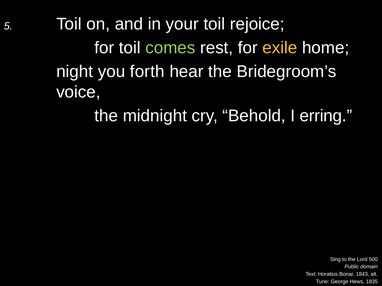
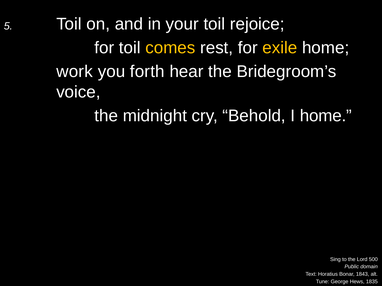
comes colour: light green -> yellow
night: night -> work
I erring: erring -> home
